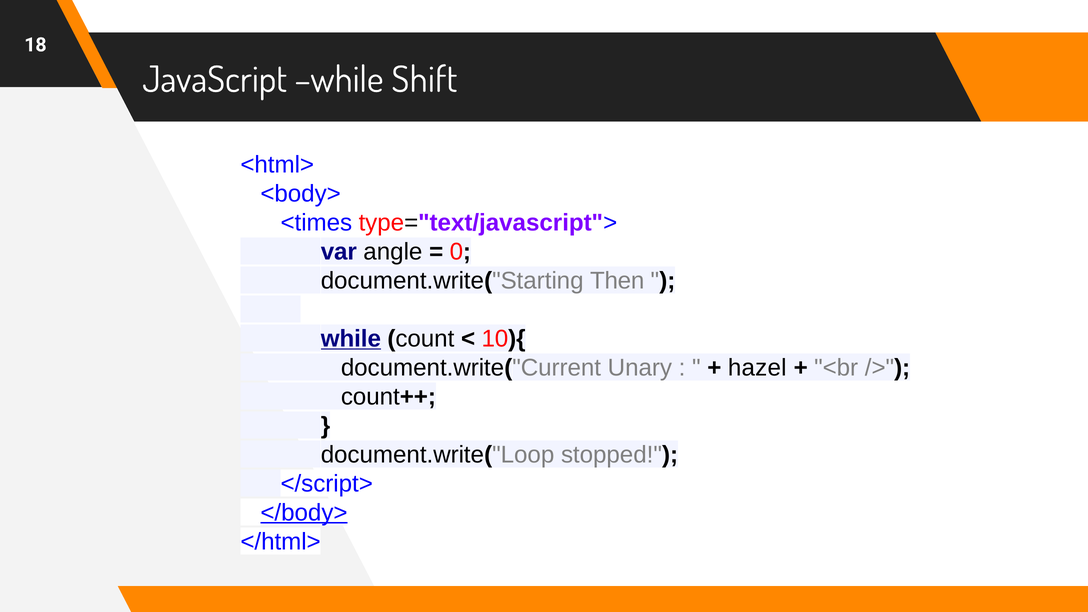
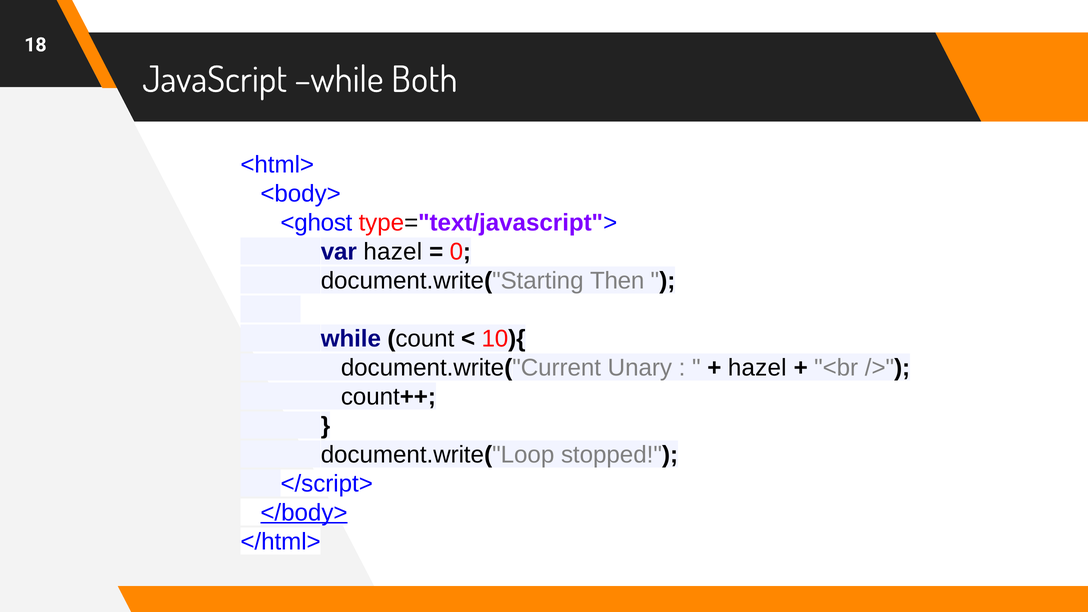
Shift: Shift -> Both
<times: <times -> <ghost
var angle: angle -> hazel
while at (351, 339) underline: present -> none
